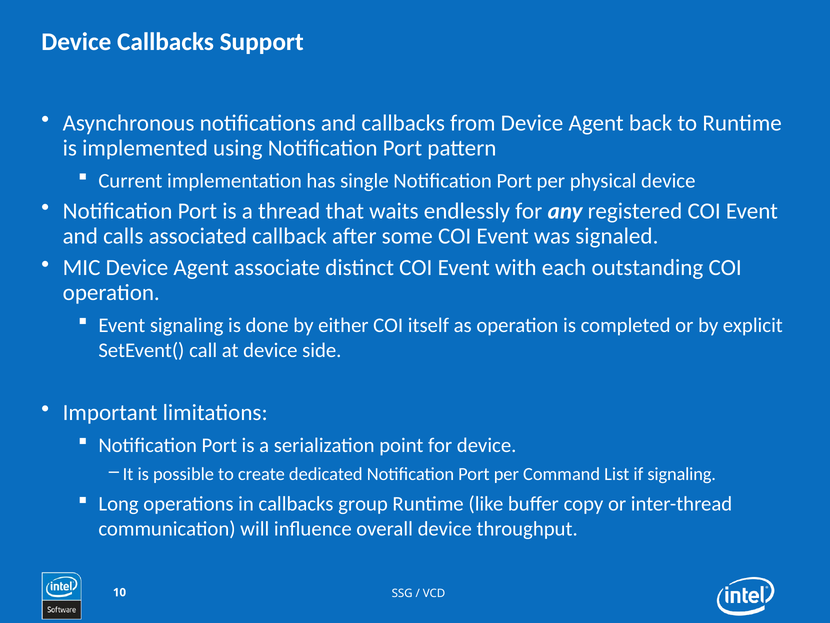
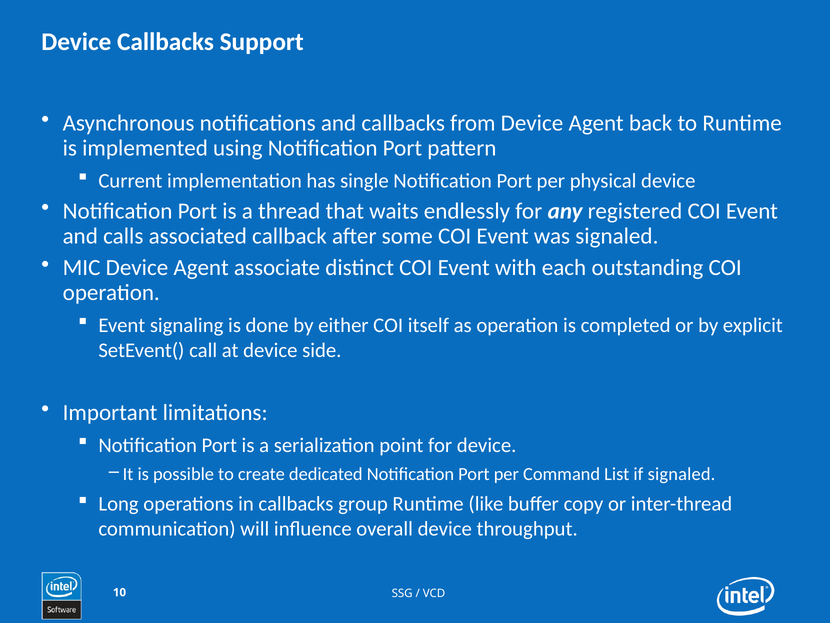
if signaling: signaling -> signaled
